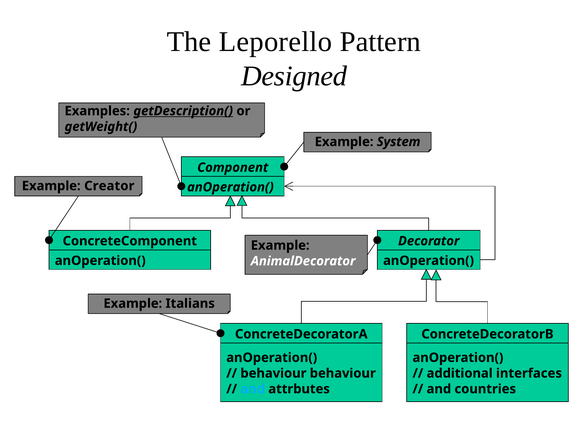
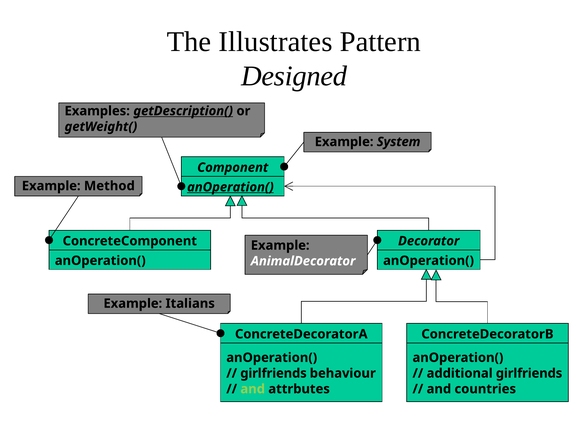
Leporello: Leporello -> Illustrates
Creator: Creator -> Method
anOperation( at (230, 187) underline: none -> present
behaviour at (273, 373): behaviour -> girlfriends
additional interfaces: interfaces -> girlfriends
and at (253, 389) colour: light blue -> light green
